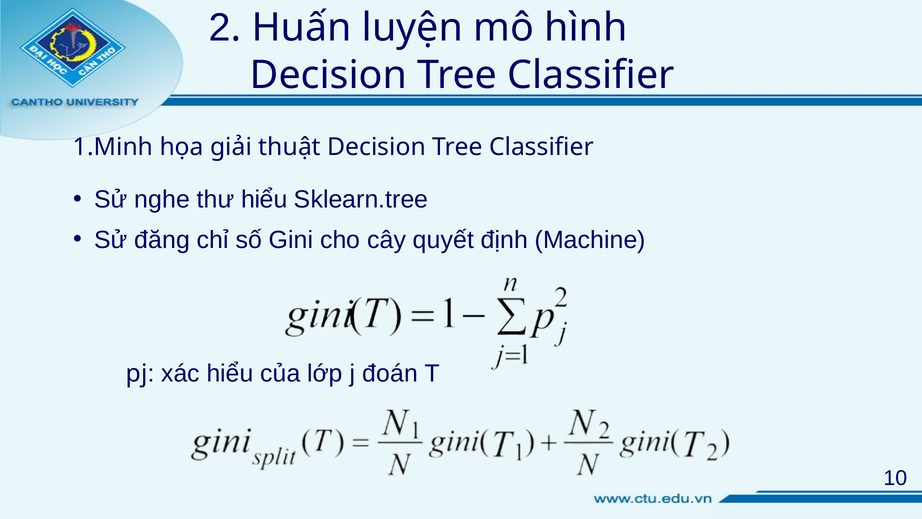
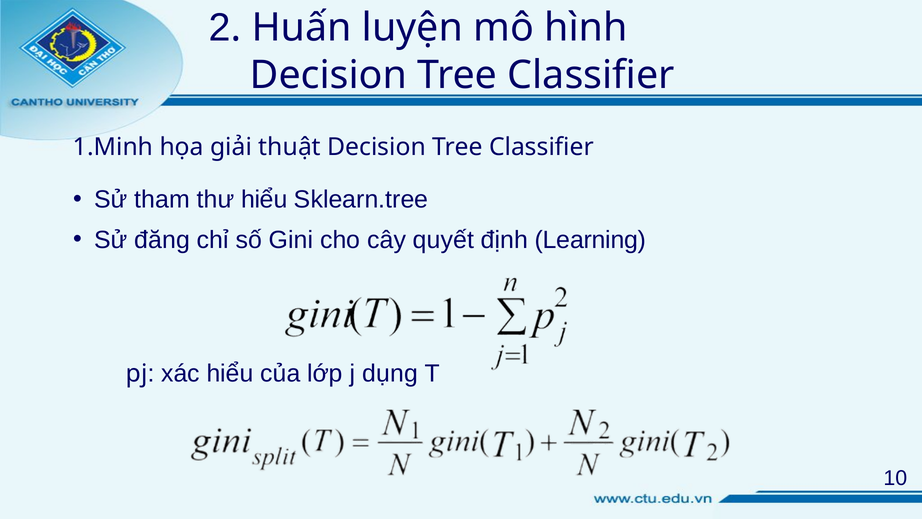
nghe: nghe -> tham
Machine: Machine -> Learning
đoán: đoán -> dụng
